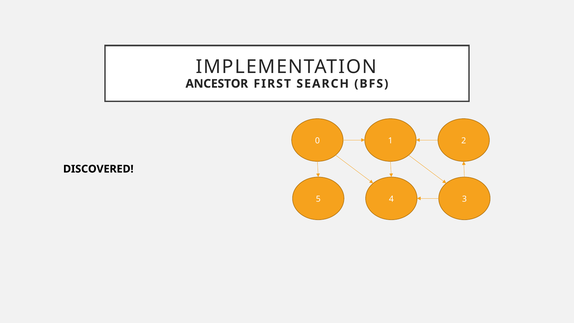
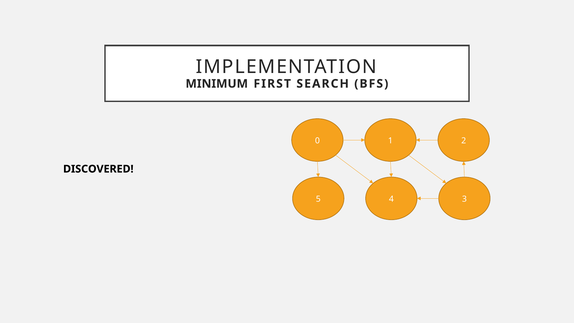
ANCESTOR: ANCESTOR -> MINIMUM
